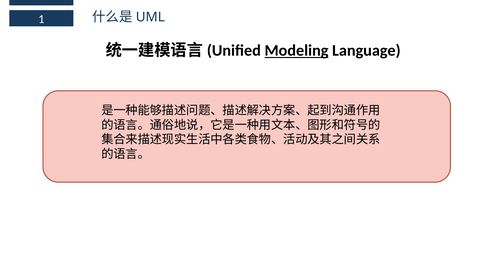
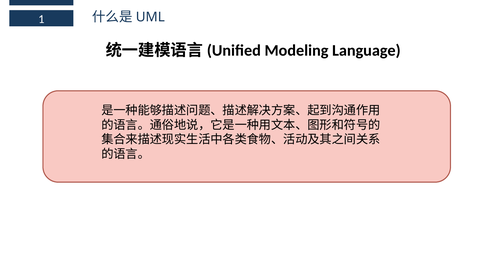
Modeling underline: present -> none
